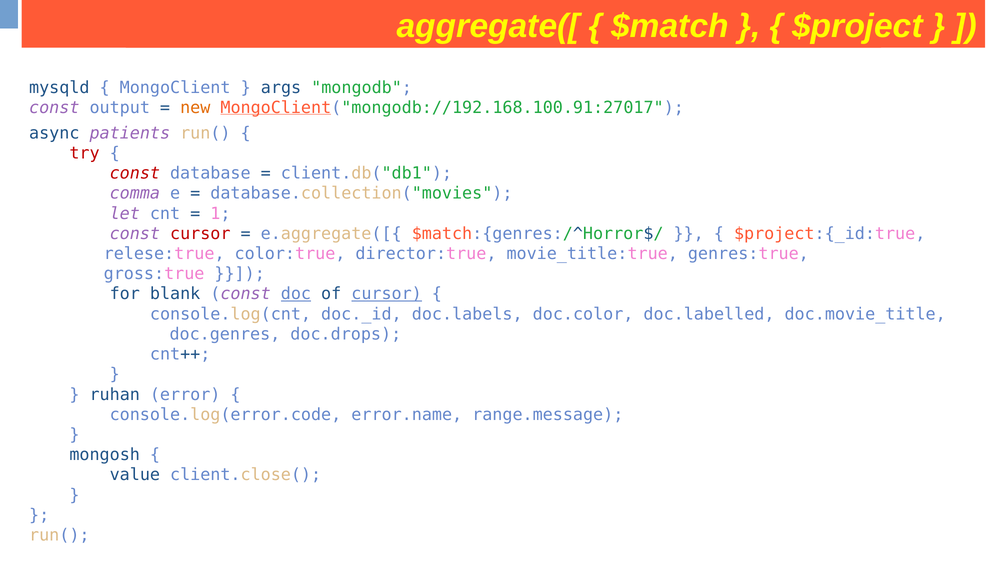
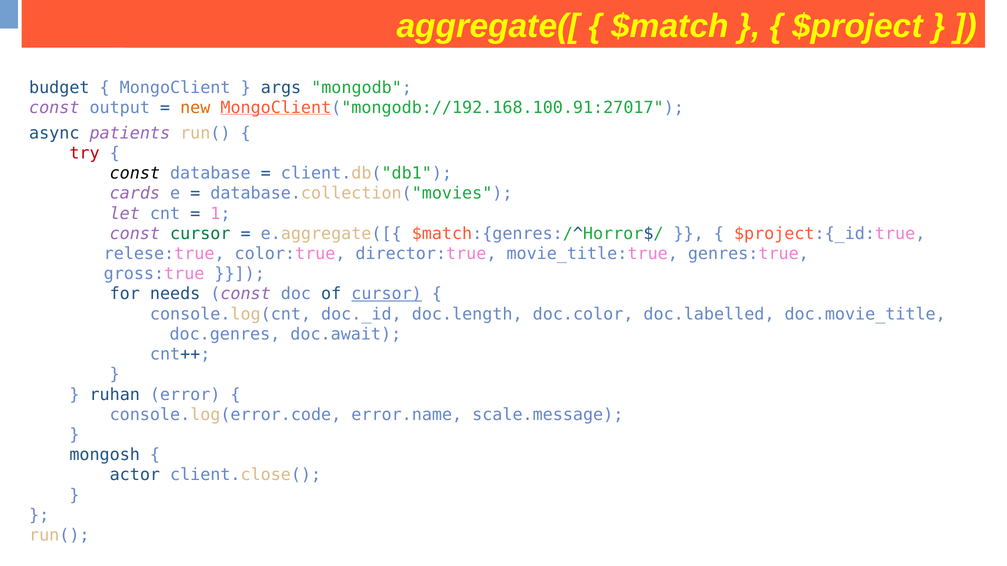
mysqld: mysqld -> budget
const at (135, 173) colour: red -> black
comma: comma -> cards
cursor at (200, 234) colour: red -> green
blank: blank -> needs
doc underline: present -> none
doc.labels: doc.labels -> doc.length
doc.drops: doc.drops -> doc.await
range.message: range.message -> scale.message
value: value -> actor
